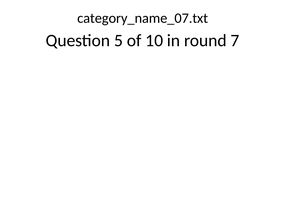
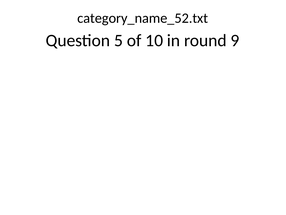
category_name_07.txt: category_name_07.txt -> category_name_52.txt
7: 7 -> 9
